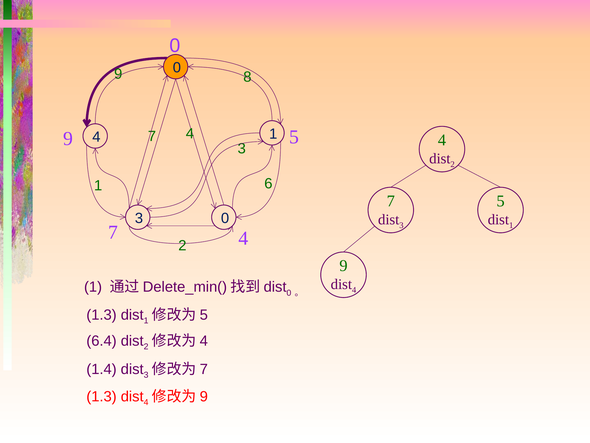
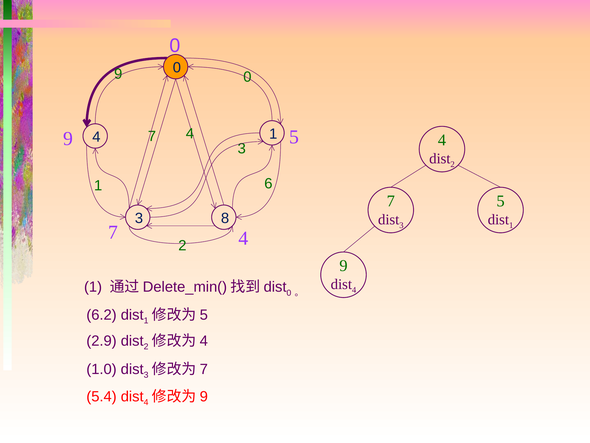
9 8: 8 -> 0
3 0: 0 -> 8
1.3 at (102, 314): 1.3 -> 6.2
6.4: 6.4 -> 2.9
1.4: 1.4 -> 1.0
1.3 at (102, 396): 1.3 -> 5.4
